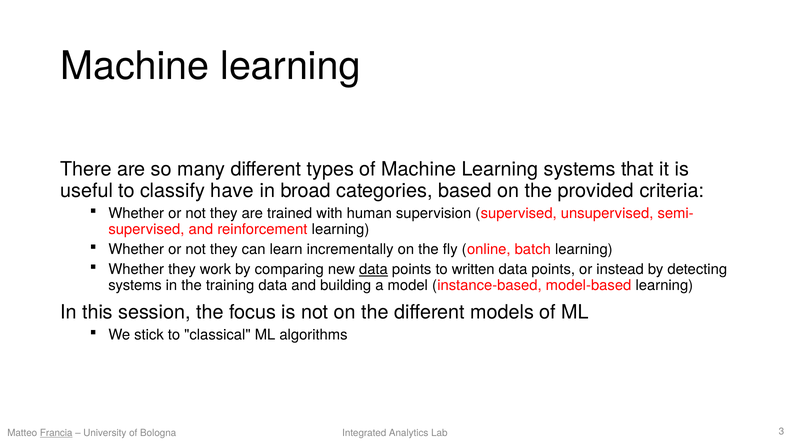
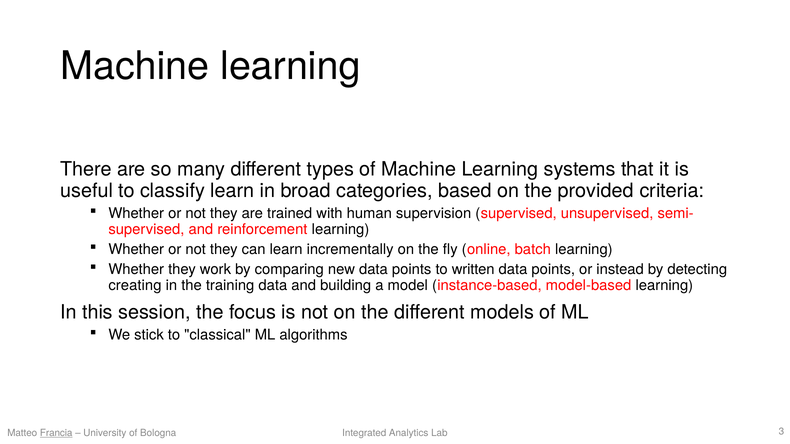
classify have: have -> learn
data at (373, 270) underline: present -> none
systems at (135, 286): systems -> creating
